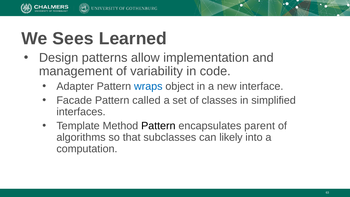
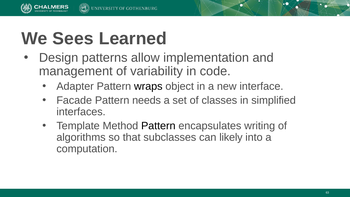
wraps colour: blue -> black
called: called -> needs
parent: parent -> writing
